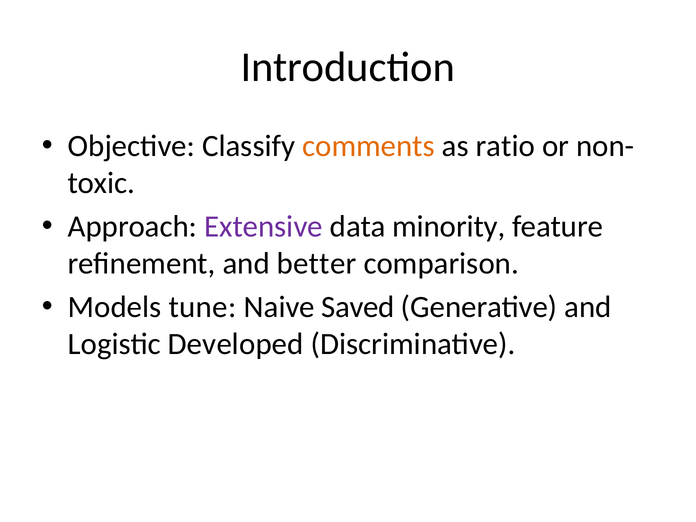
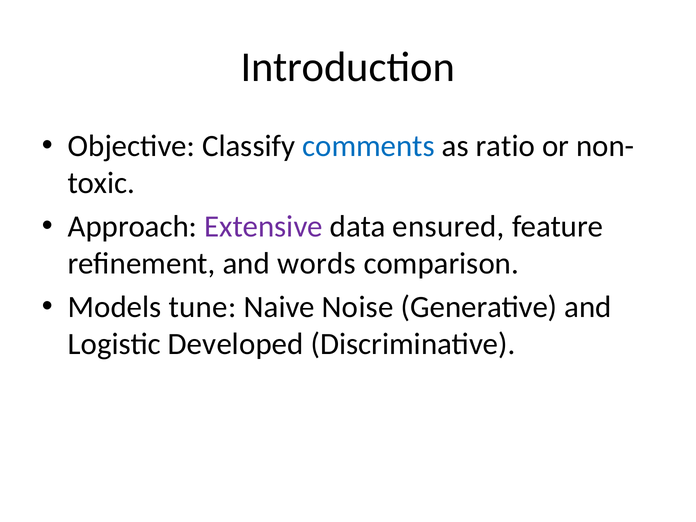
comments colour: orange -> blue
minority: minority -> ensured
better: better -> words
Saved: Saved -> Noise
